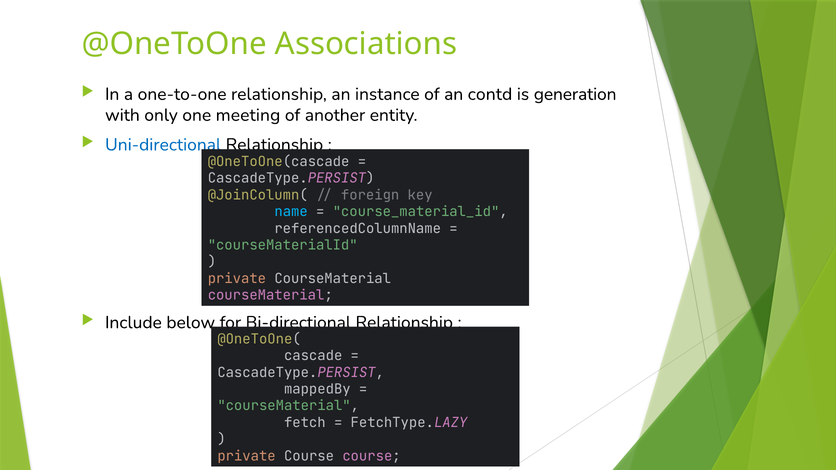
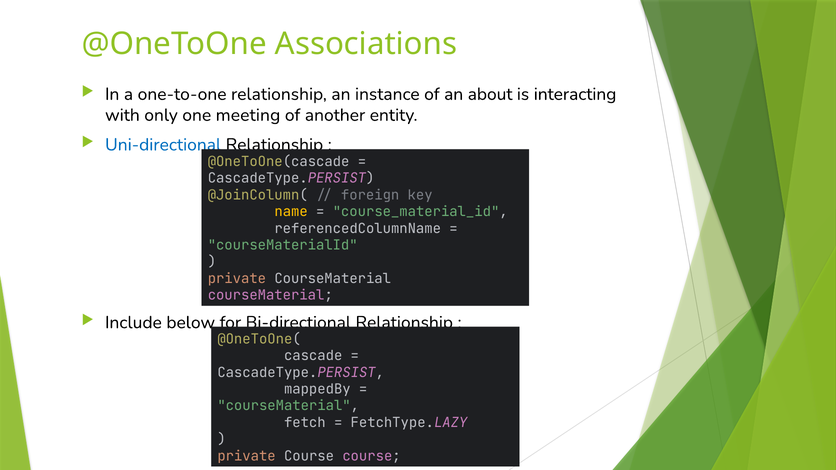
contd: contd -> about
generation: generation -> interacting
name colour: light blue -> yellow
